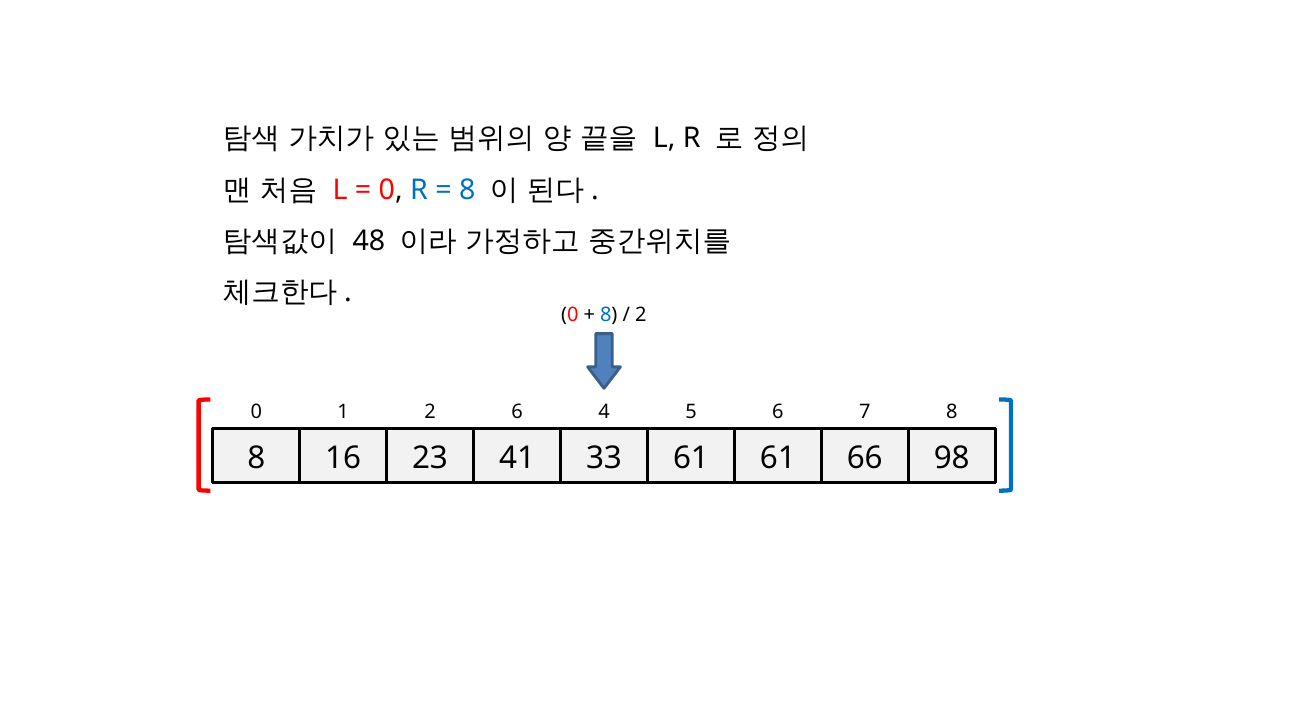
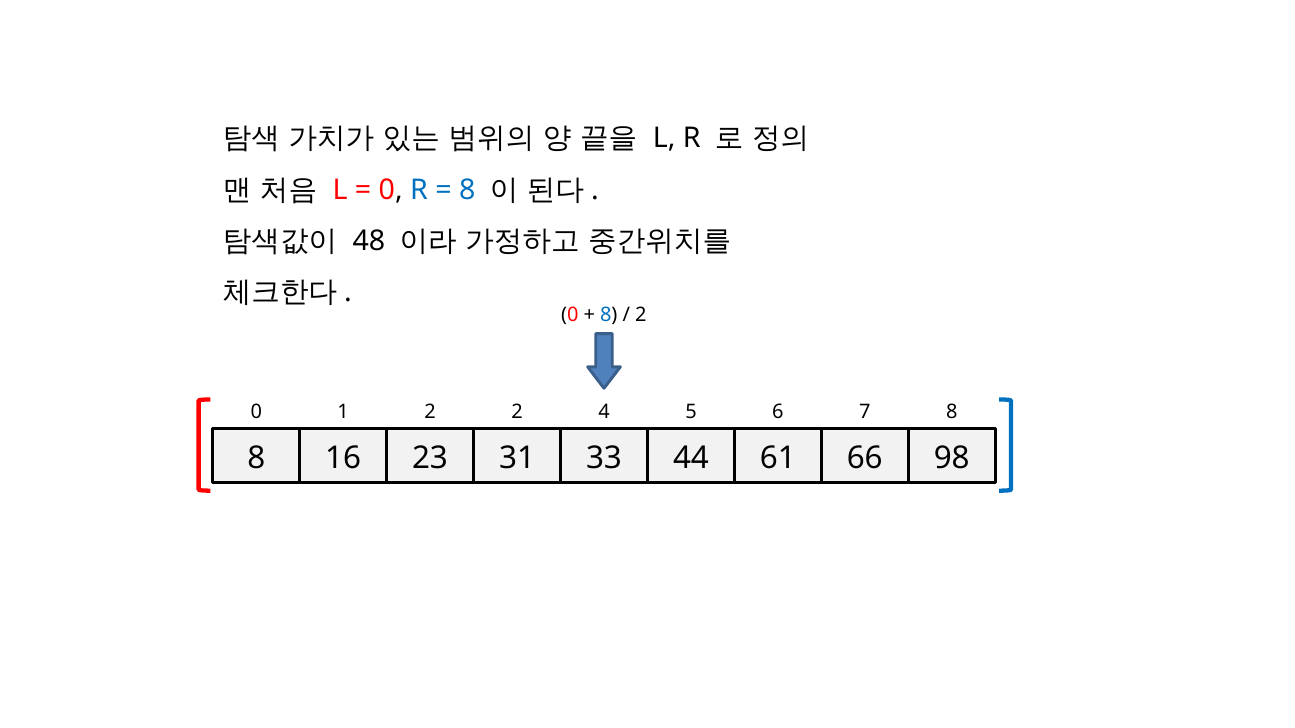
2 6: 6 -> 2
41: 41 -> 31
33 61: 61 -> 44
